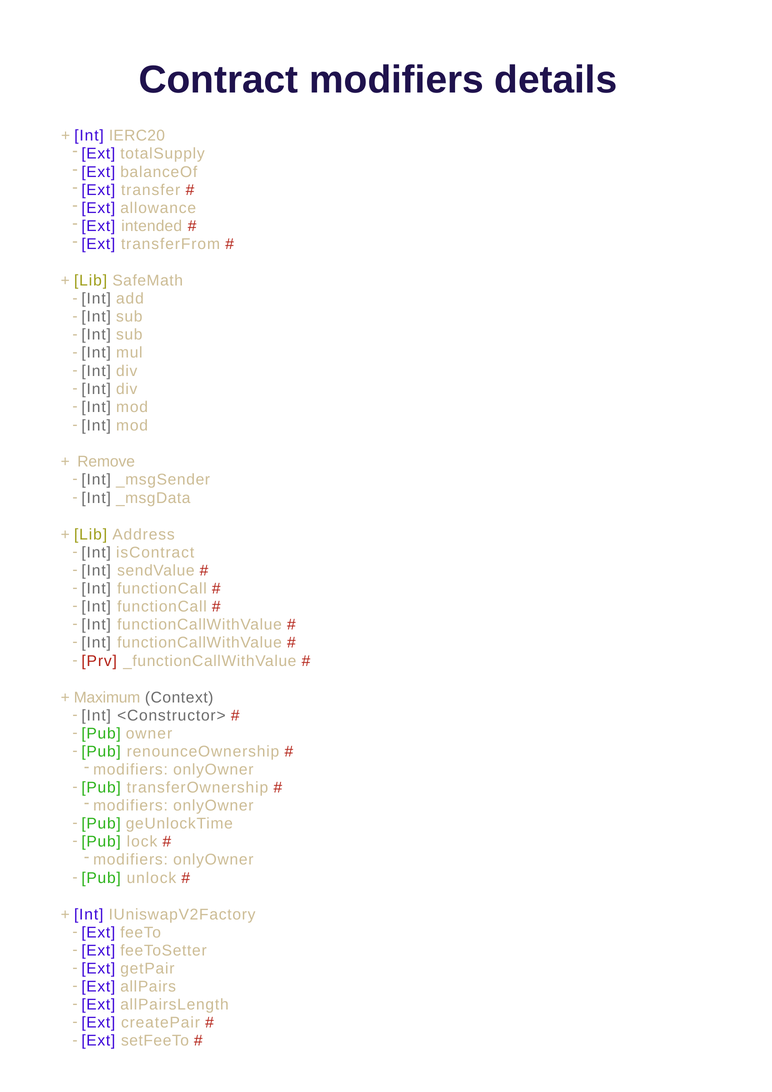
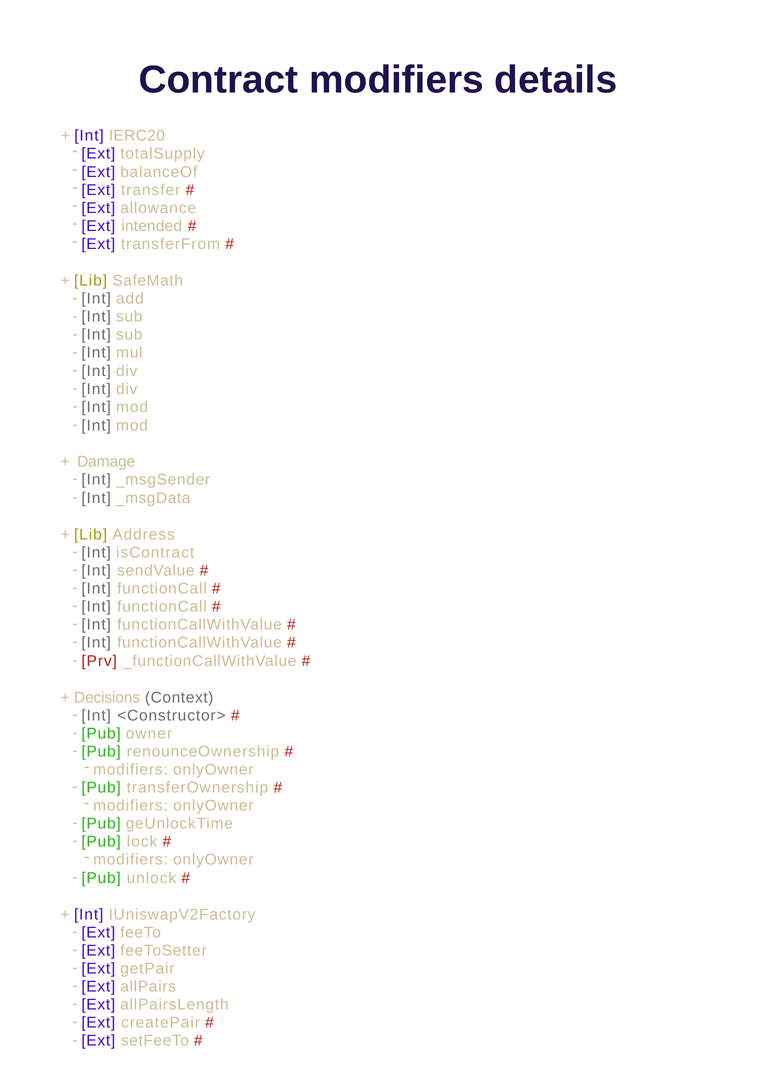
Remove: Remove -> Damage
Maximum: Maximum -> Decisions
